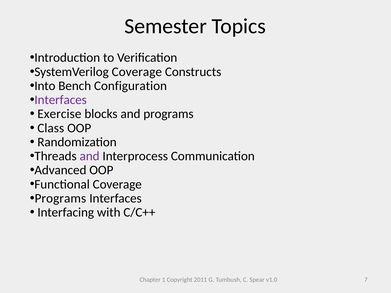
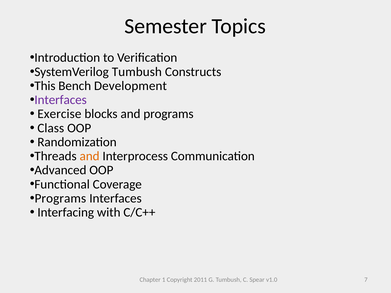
SystemVerilog Coverage: Coverage -> Tumbush
Into: Into -> This
Configuration: Configuration -> Development
and at (90, 156) colour: purple -> orange
